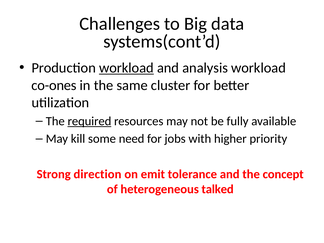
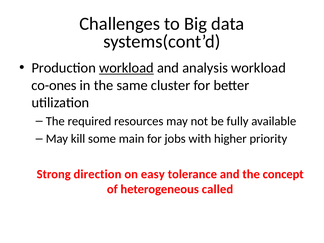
required underline: present -> none
need: need -> main
emit: emit -> easy
talked: talked -> called
